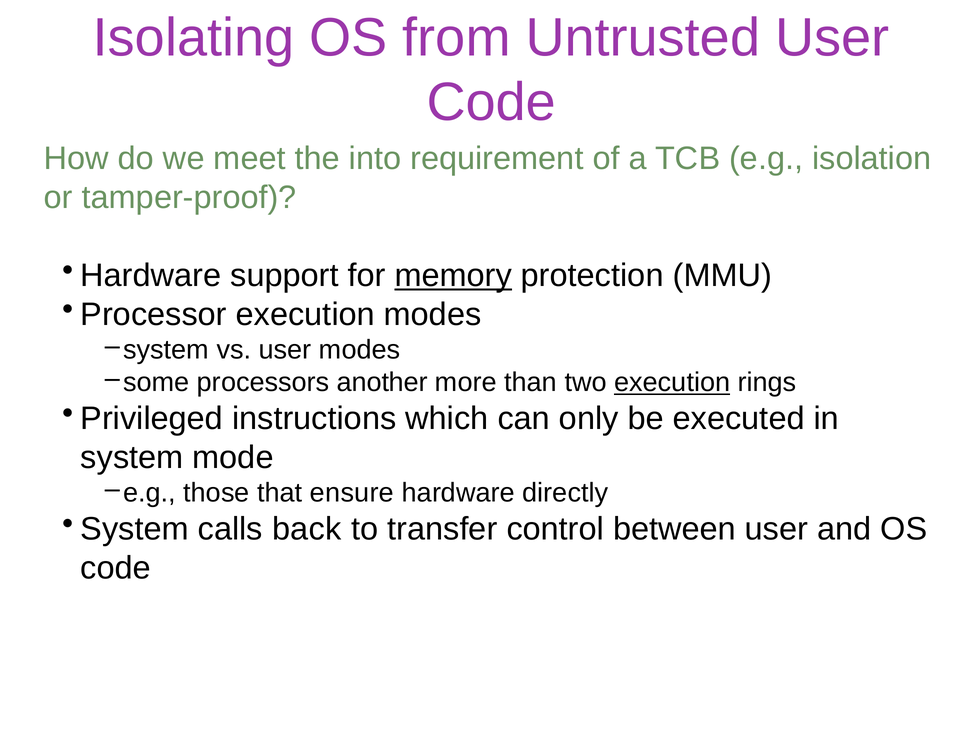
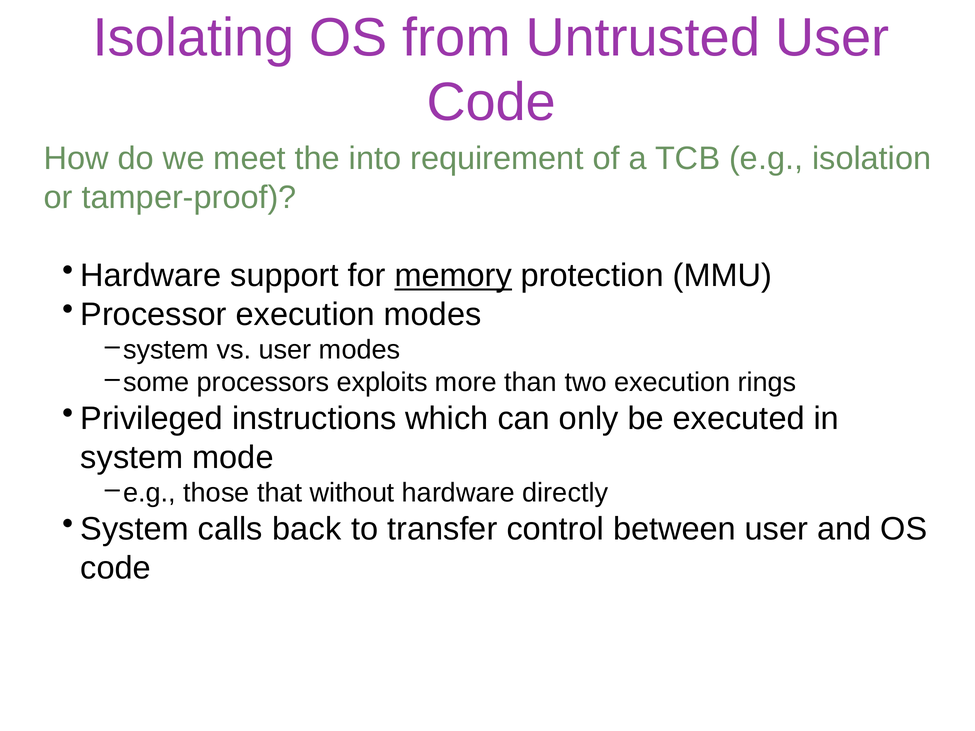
another: another -> exploits
execution at (672, 383) underline: present -> none
ensure: ensure -> without
